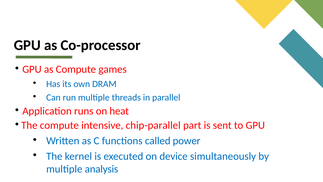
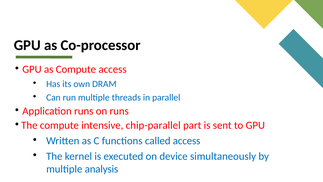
Compute games: games -> access
on heat: heat -> runs
called power: power -> access
